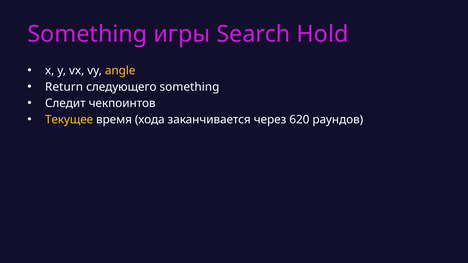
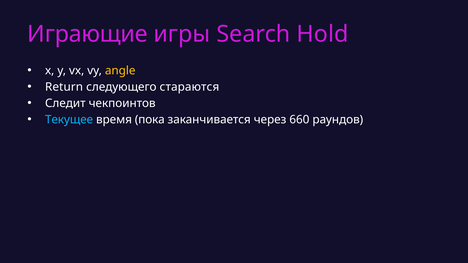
Something at (87, 34): Something -> Играющие
следующего something: something -> стараются
Текущее colour: yellow -> light blue
хода: хода -> пока
620: 620 -> 660
